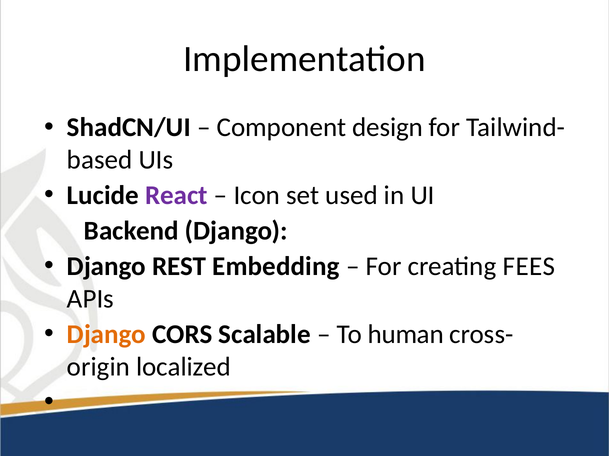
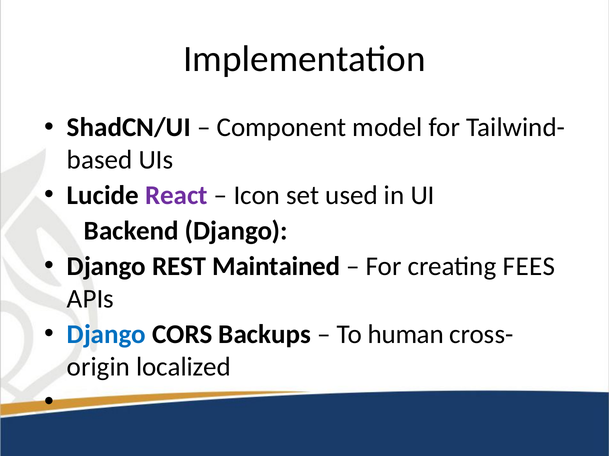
design: design -> model
Embedding: Embedding -> Maintained
Django at (106, 335) colour: orange -> blue
Scalable: Scalable -> Backups
